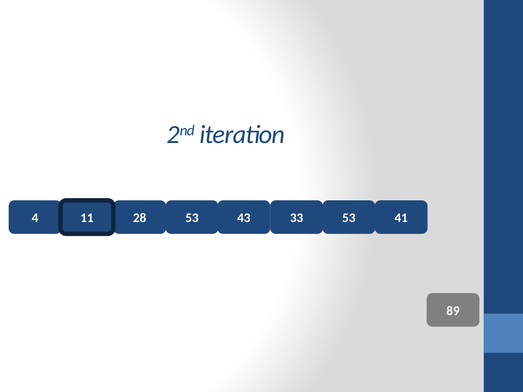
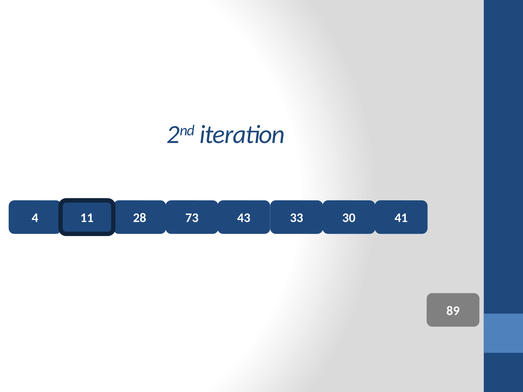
28 53: 53 -> 73
33 53: 53 -> 30
